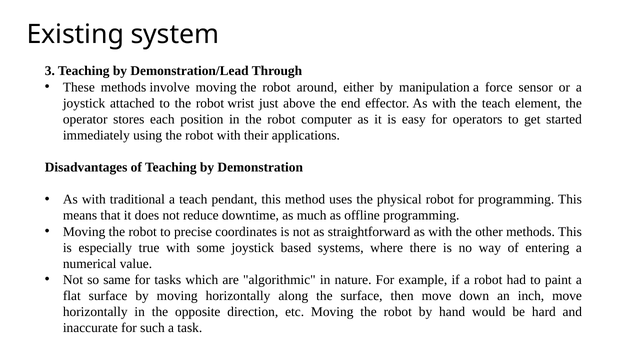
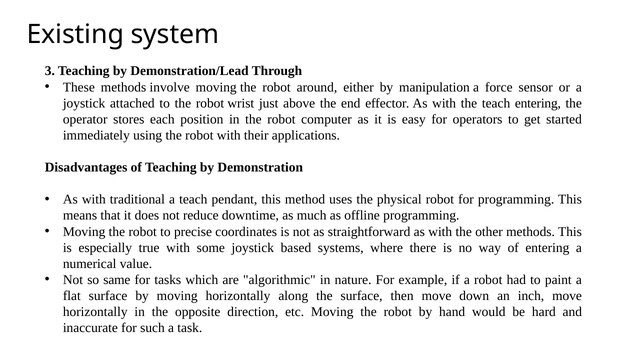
teach element: element -> entering
